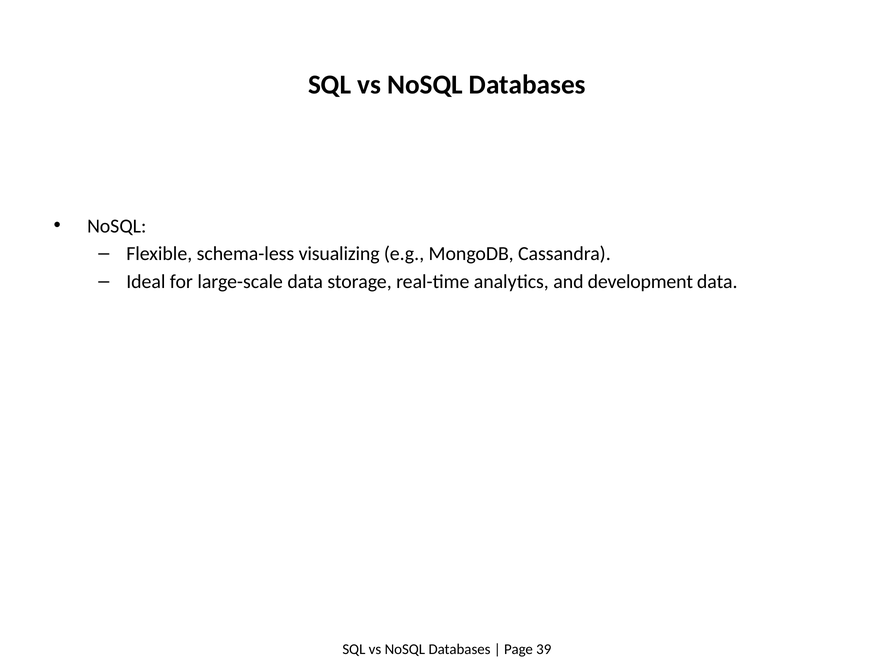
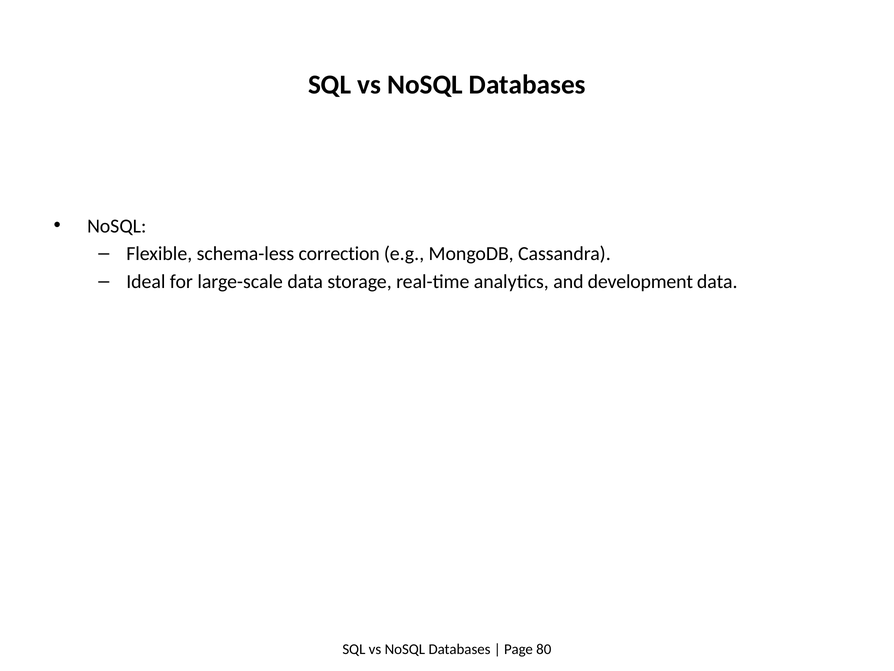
visualizing: visualizing -> correction
39: 39 -> 80
